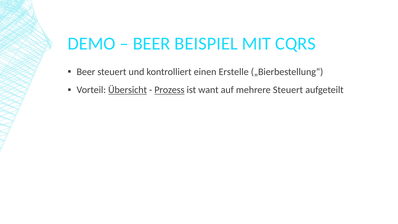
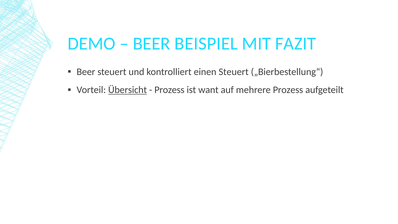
CQRS: CQRS -> FAZIT
einen Erstelle: Erstelle -> Steuert
Prozess at (169, 90) underline: present -> none
mehrere Steuert: Steuert -> Prozess
